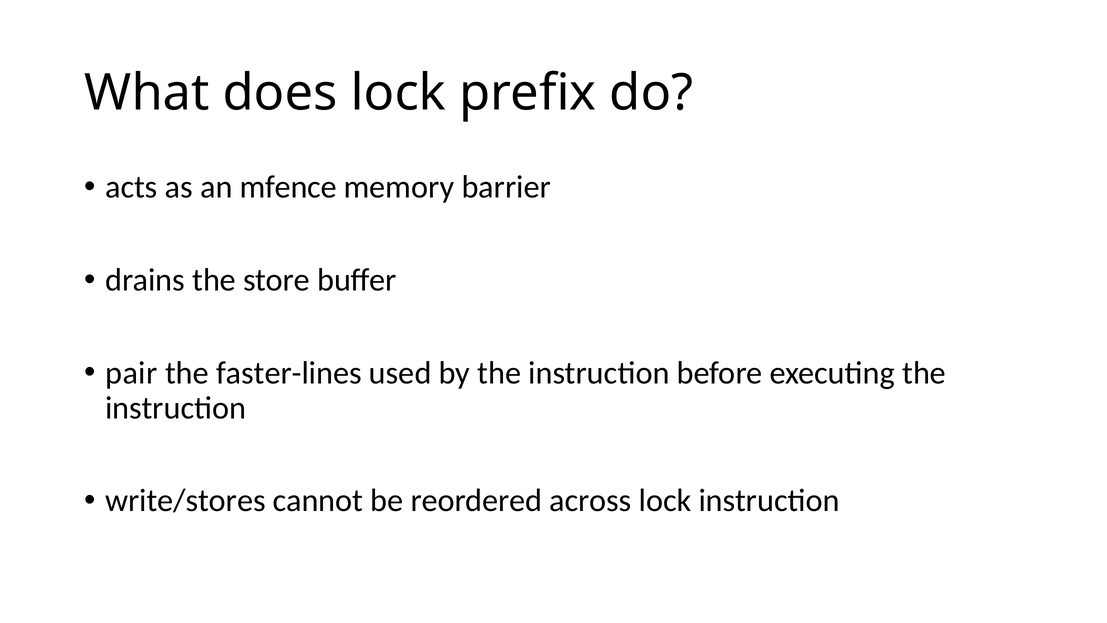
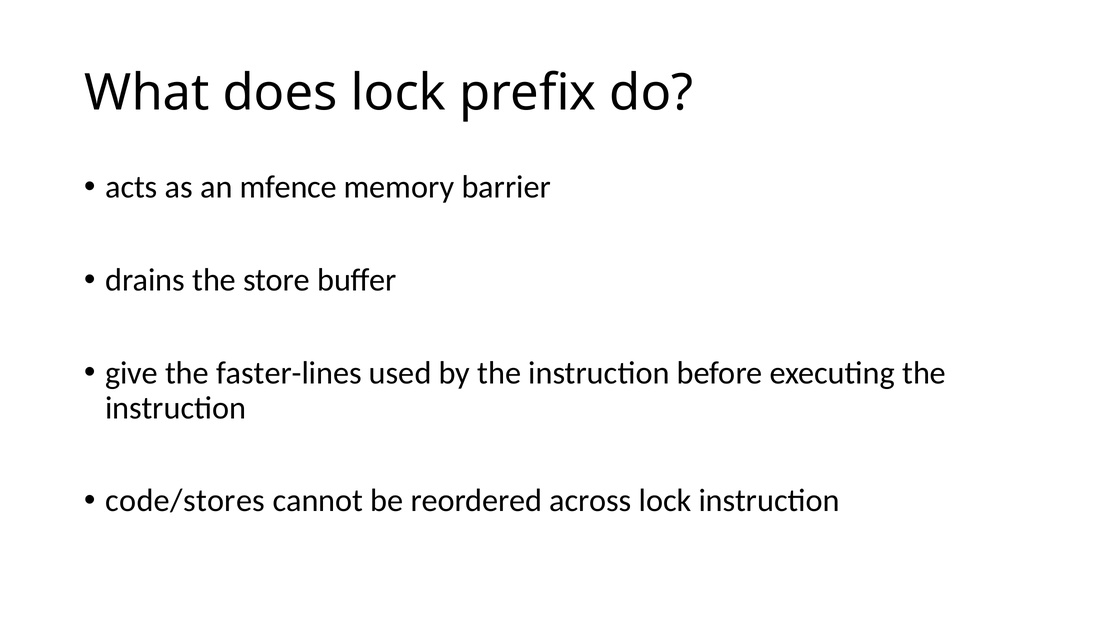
pair: pair -> give
write/stores: write/stores -> code/stores
